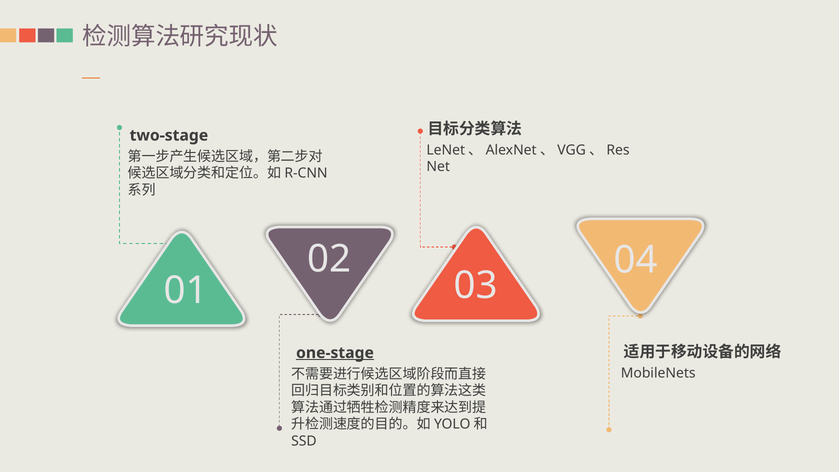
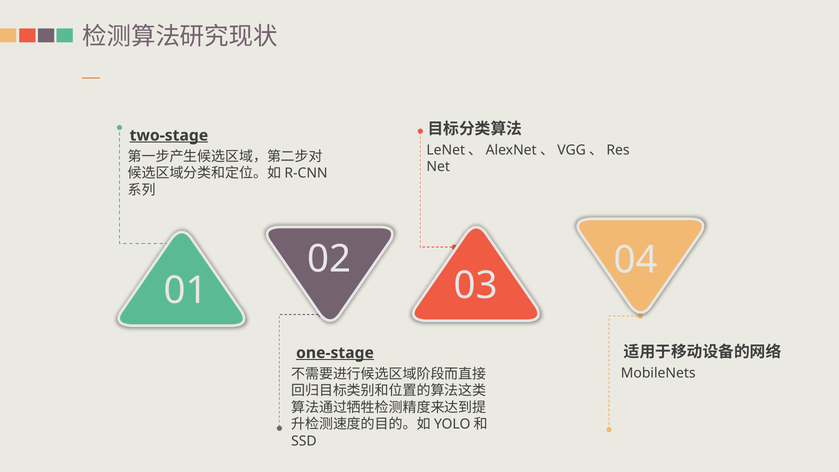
two-stage underline: none -> present
